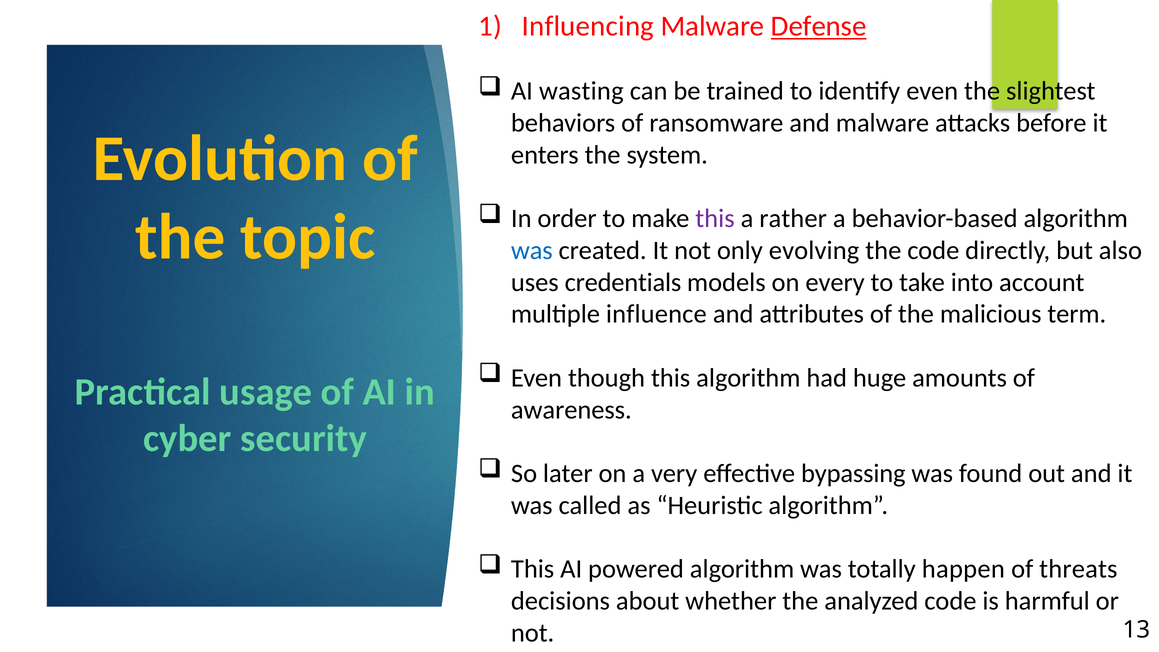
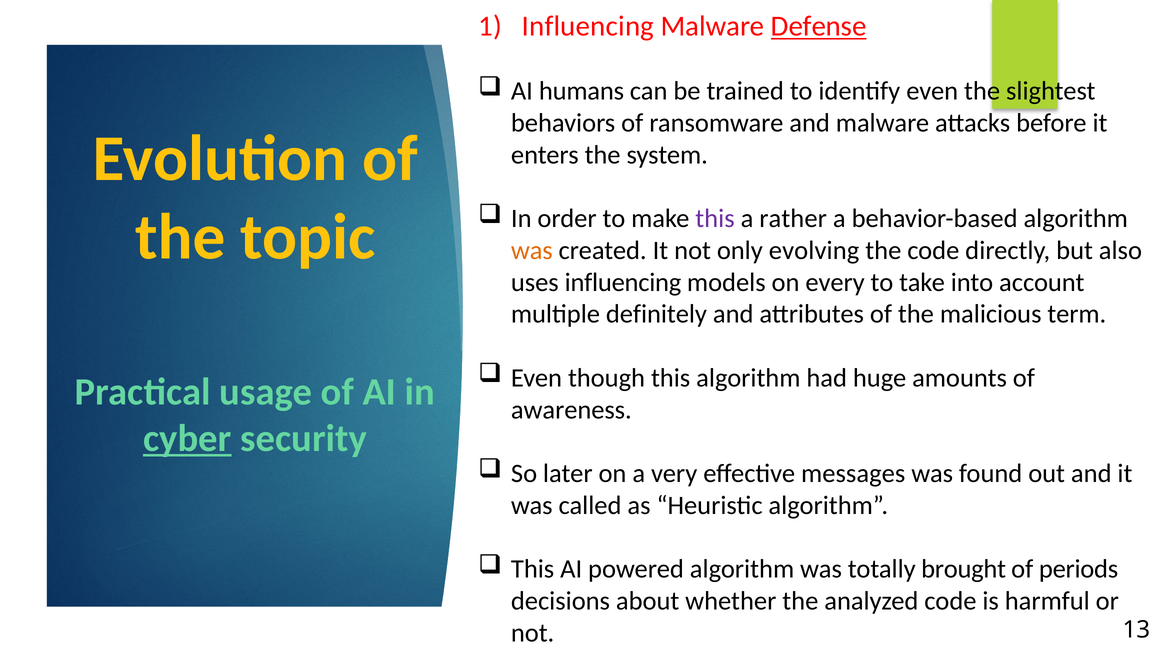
wasting: wasting -> humans
was at (532, 250) colour: blue -> orange
uses credentials: credentials -> influencing
influence: influence -> definitely
cyber underline: none -> present
bypassing: bypassing -> messages
happen: happen -> brought
threats: threats -> periods
